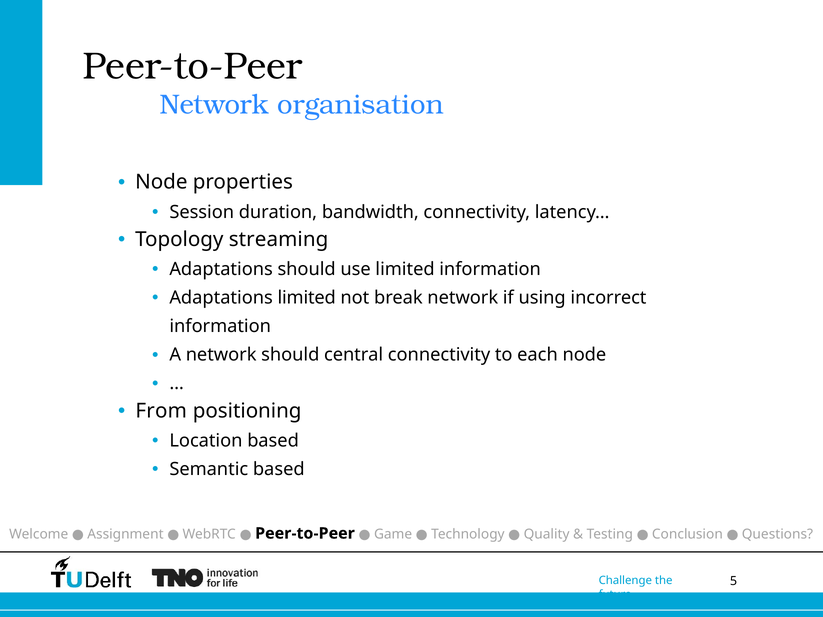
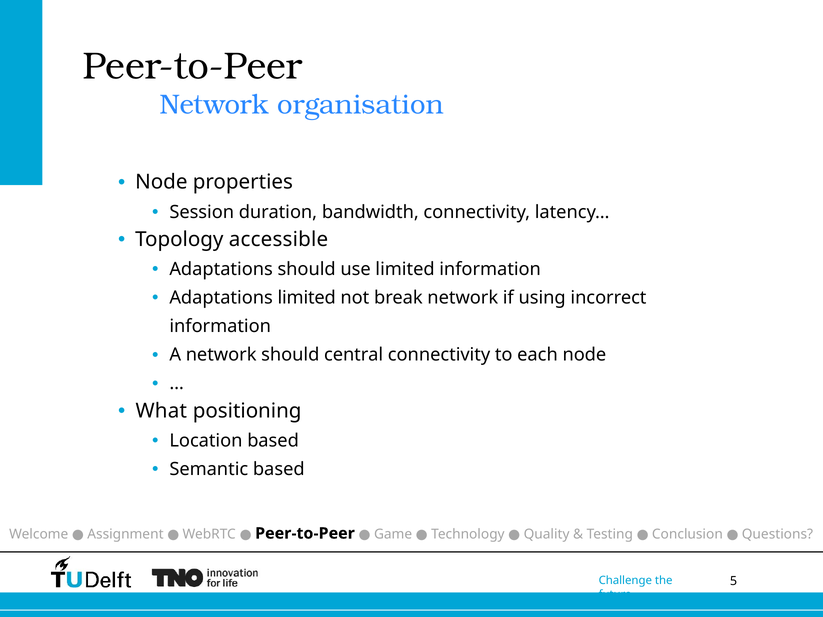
streaming: streaming -> accessible
From: From -> What
